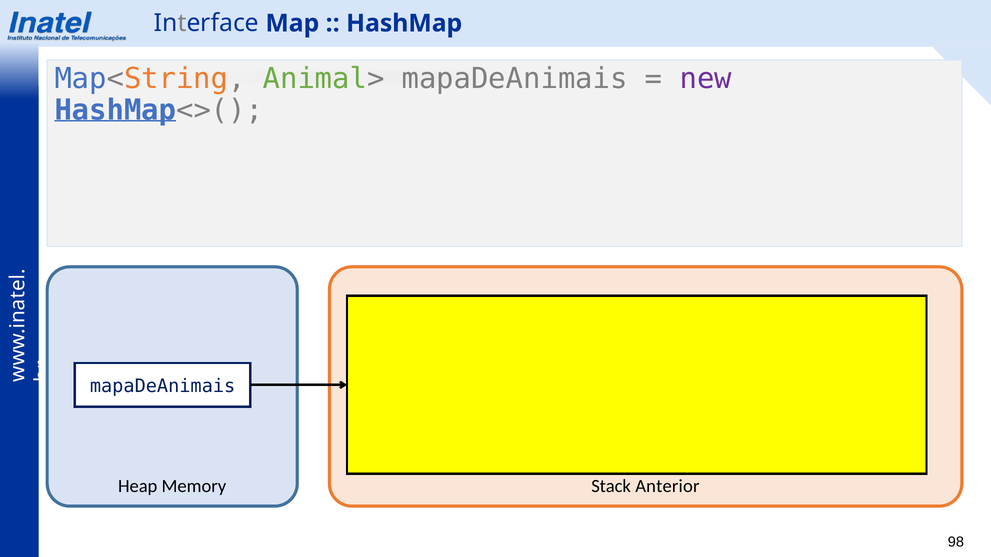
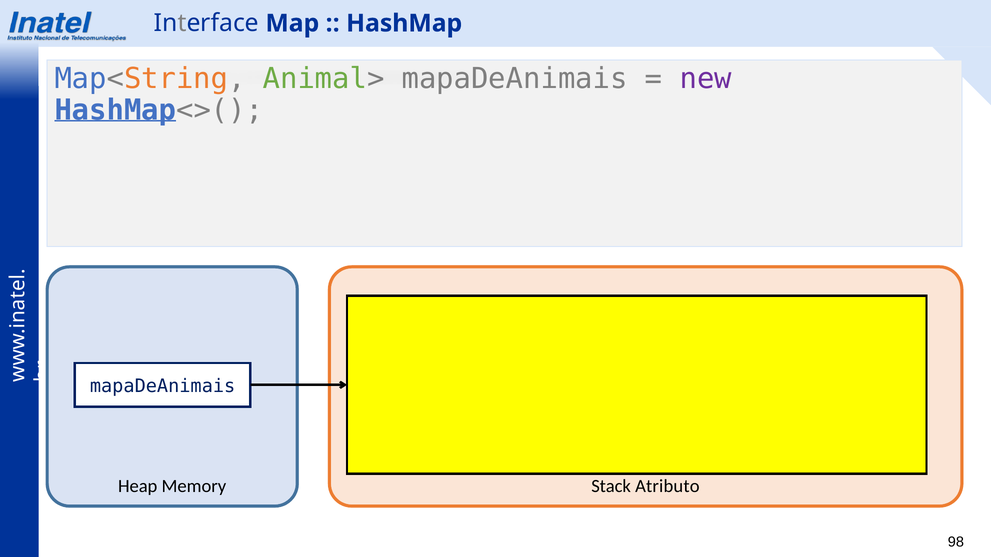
Anterior: Anterior -> Atributo
